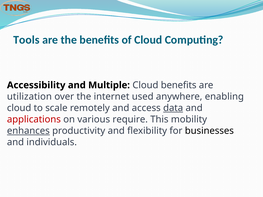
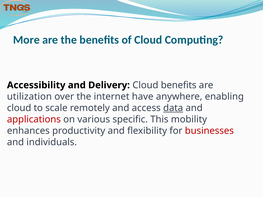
Tools: Tools -> More
Multiple: Multiple -> Delivery
used: used -> have
require: require -> specific
enhances underline: present -> none
businesses colour: black -> red
